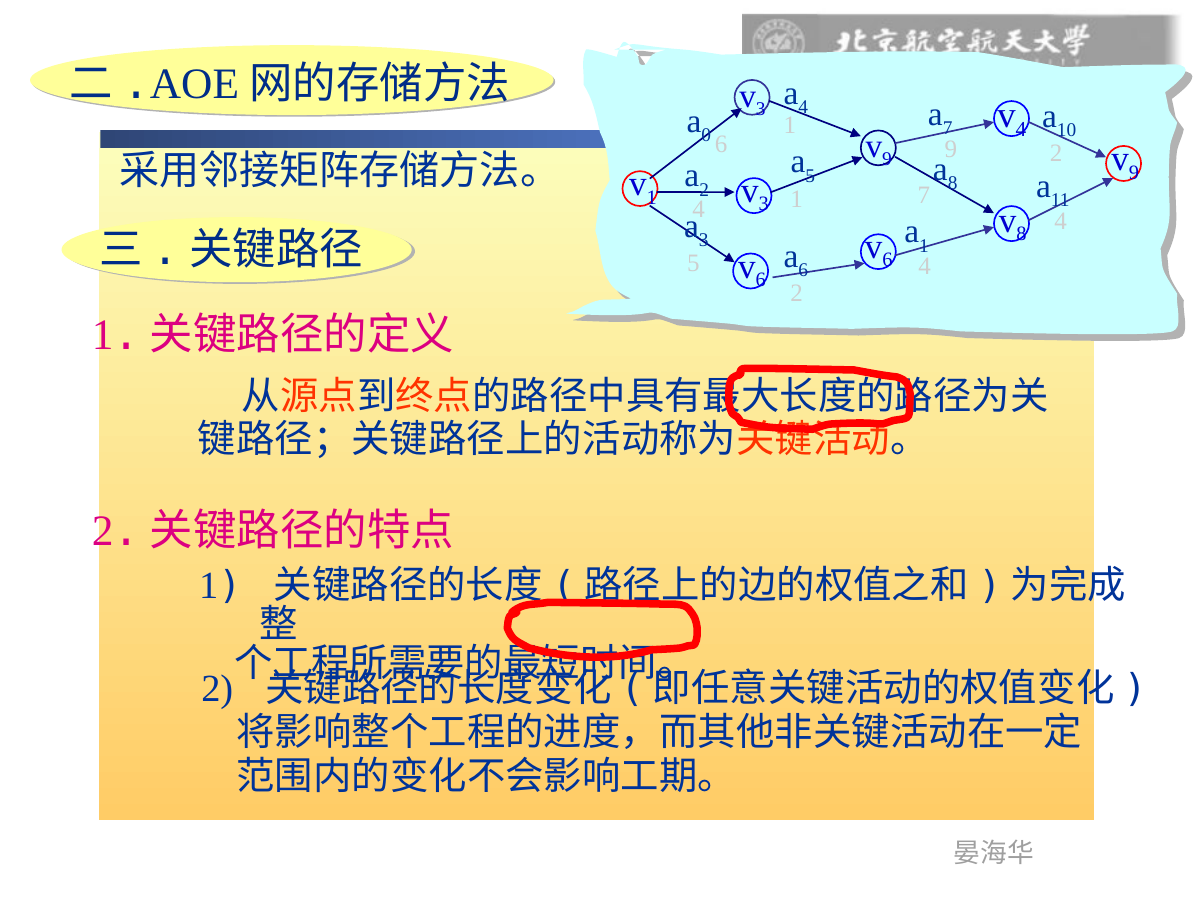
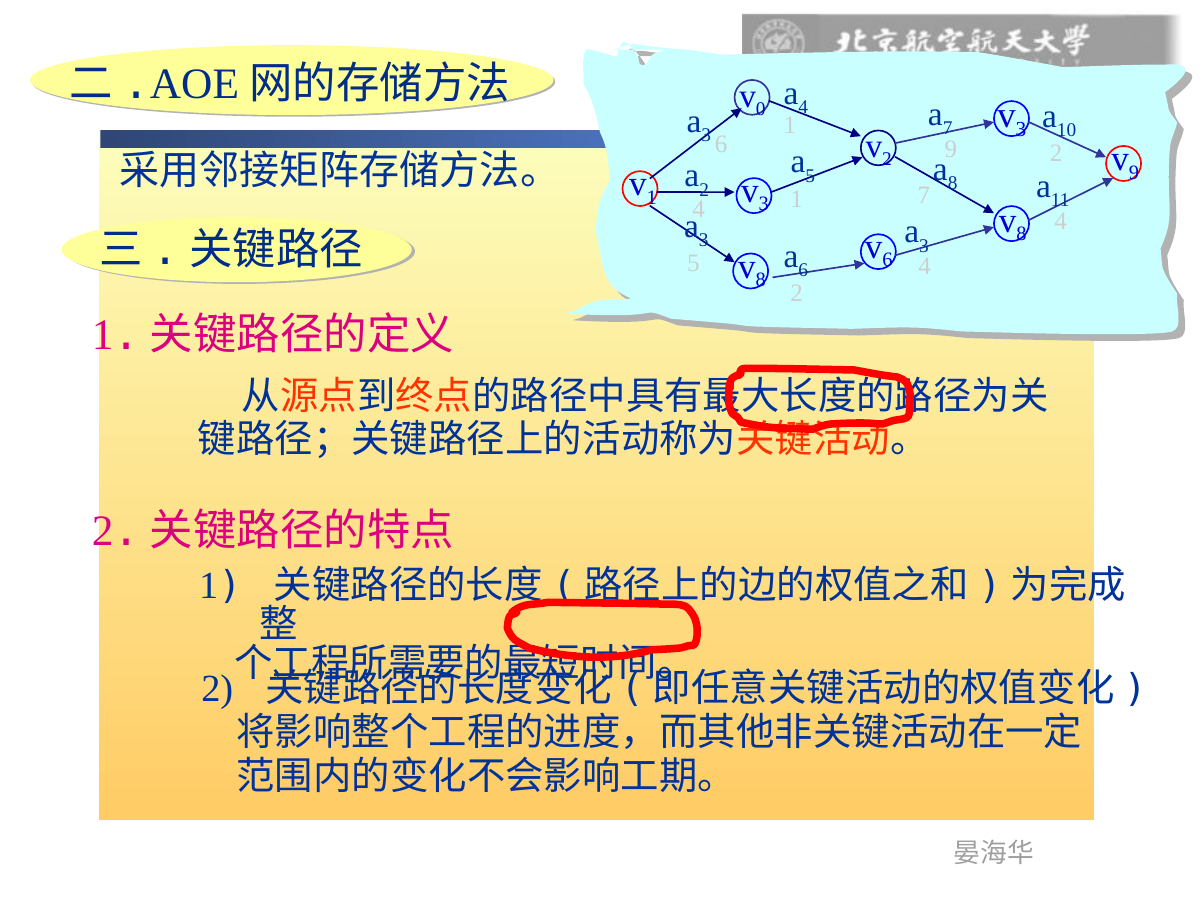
3 at (761, 109): 3 -> 0
4 at (1021, 129): 4 -> 3
0 at (706, 135): 0 -> 3
9 at (887, 159): 9 -> 2
1 at (924, 246): 1 -> 3
6 at (761, 280): 6 -> 8
